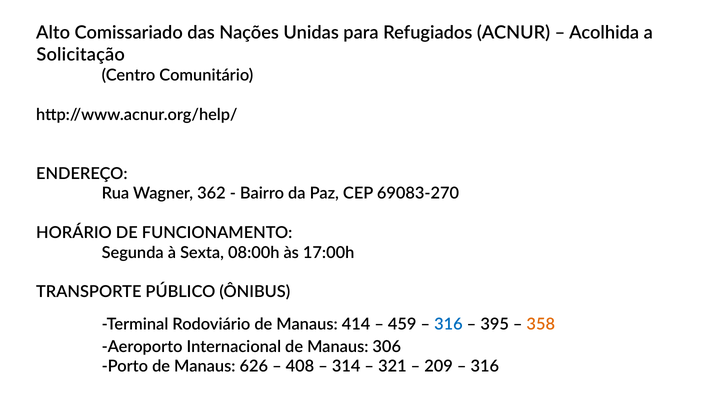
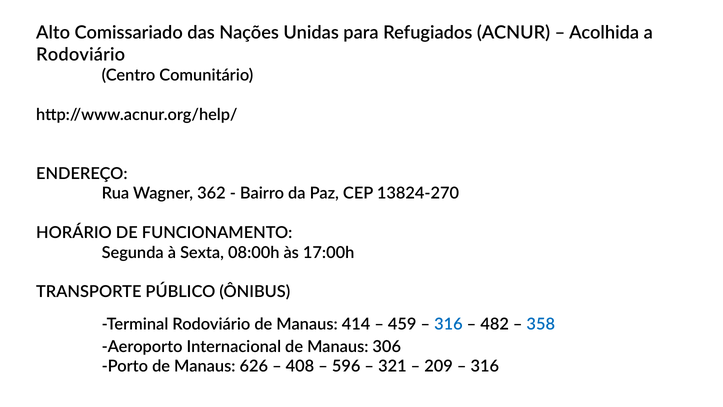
Solicitação at (81, 55): Solicitação -> Rodoviário
69083-270: 69083-270 -> 13824-270
395: 395 -> 482
358 colour: orange -> blue
314: 314 -> 596
